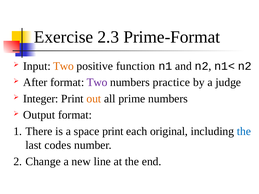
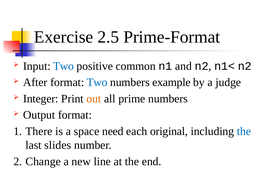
2.3: 2.3 -> 2.5
Two at (63, 66) colour: orange -> blue
function: function -> common
Two at (97, 82) colour: purple -> blue
practice: practice -> example
space print: print -> need
codes: codes -> slides
